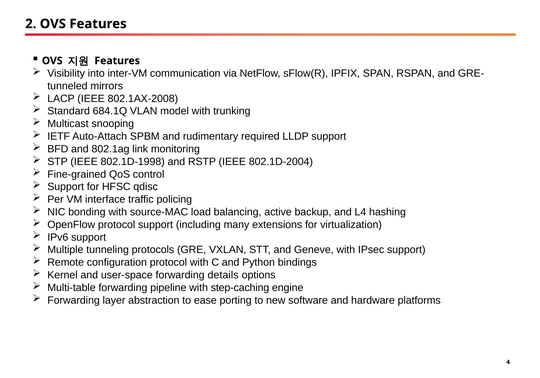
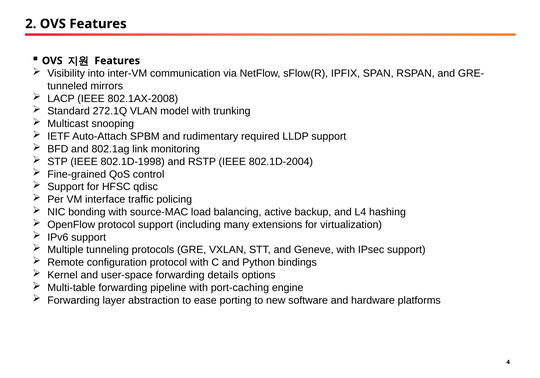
684.1Q: 684.1Q -> 272.1Q
step-caching: step-caching -> port-caching
